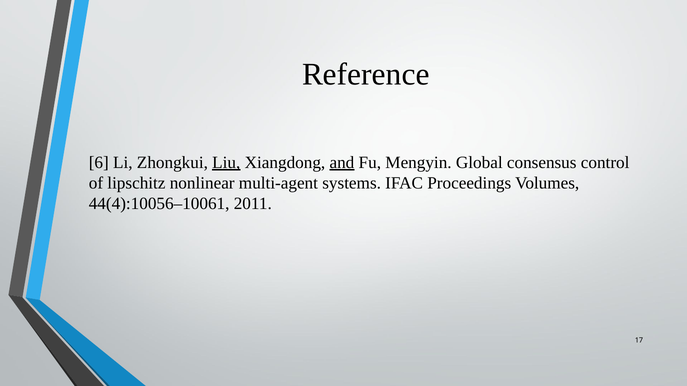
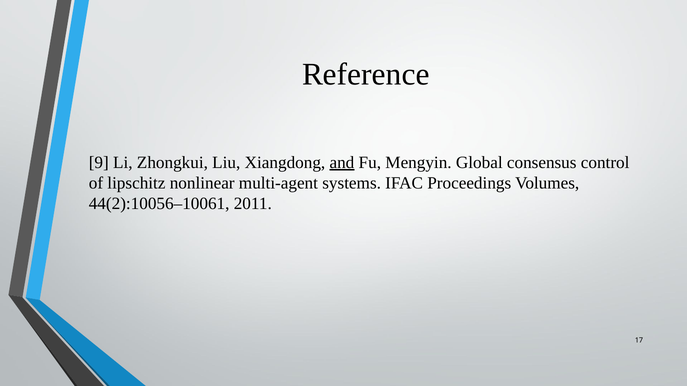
6: 6 -> 9
Liu underline: present -> none
44(4):10056–10061: 44(4):10056–10061 -> 44(2):10056–10061
